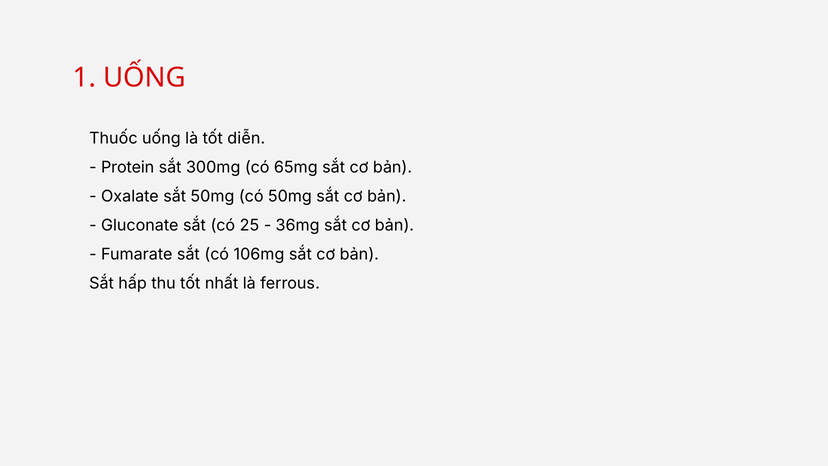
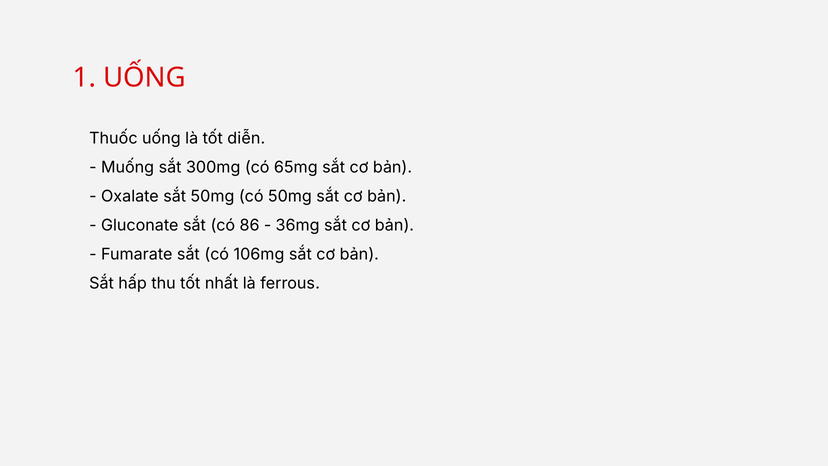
Protein: Protein -> Muống
25: 25 -> 86
